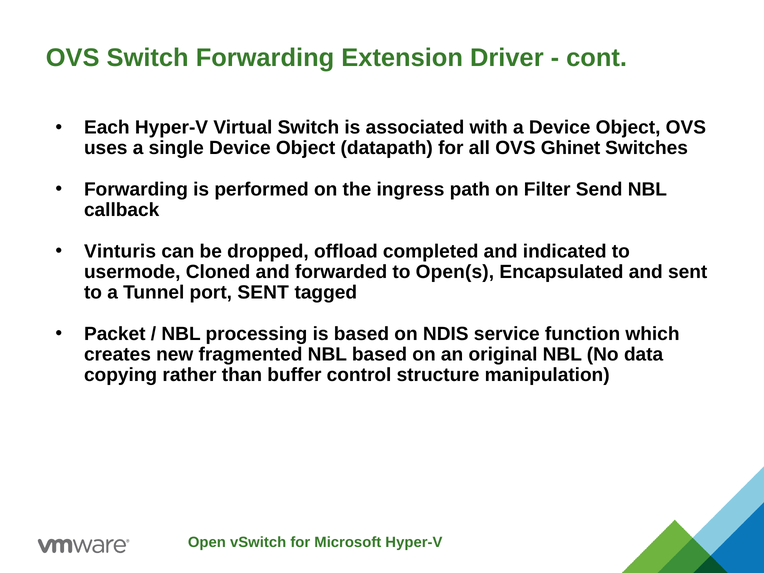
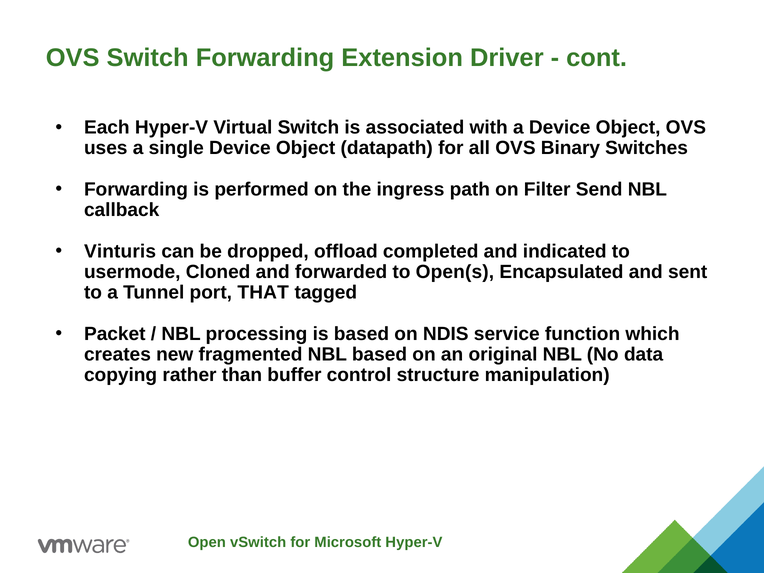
Ghinet: Ghinet -> Binary
port SENT: SENT -> THAT
